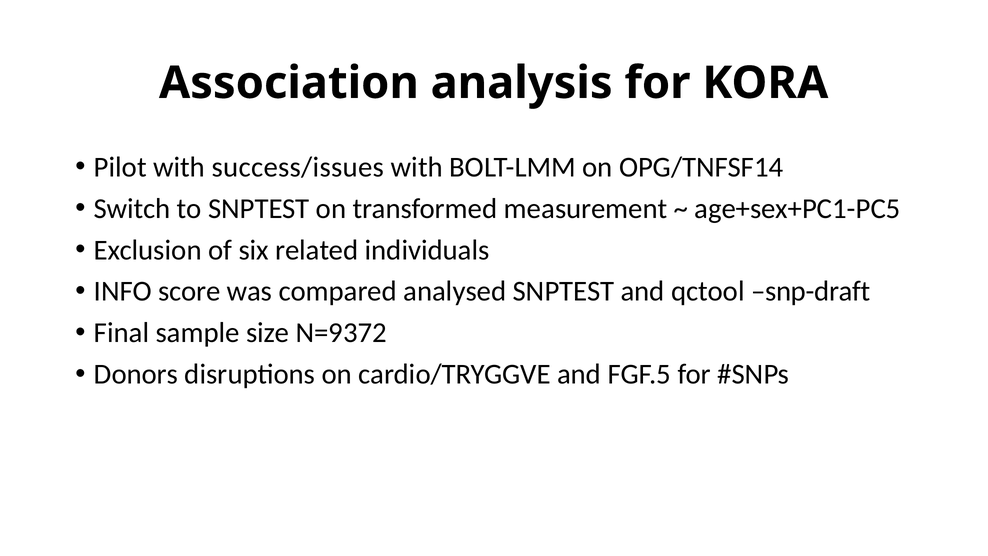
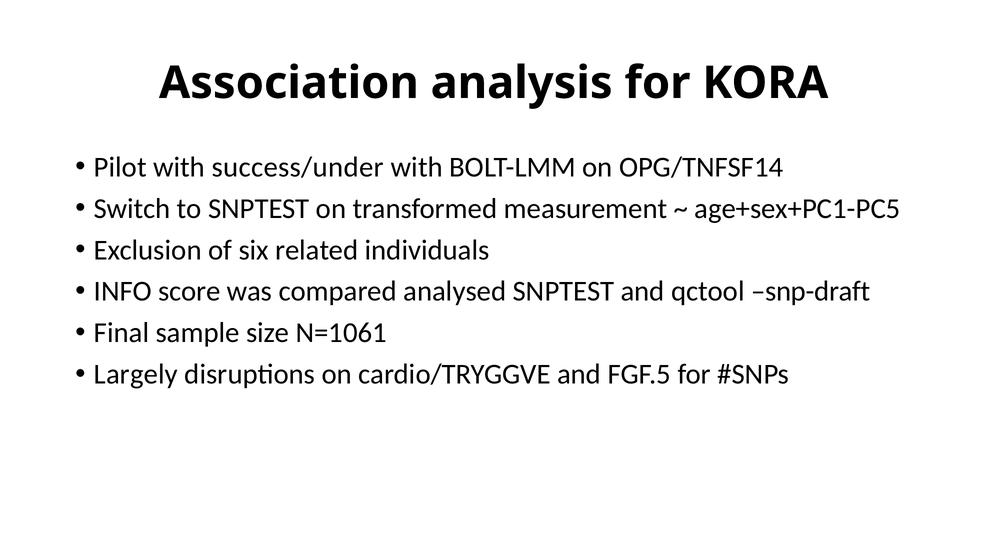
success/issues: success/issues -> success/under
N=9372: N=9372 -> N=1061
Donors: Donors -> Largely
